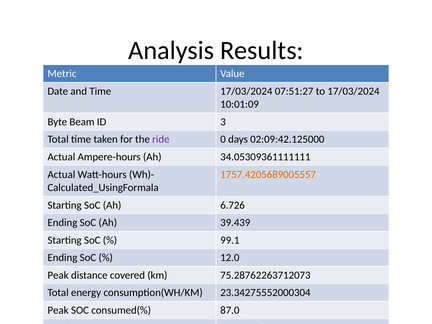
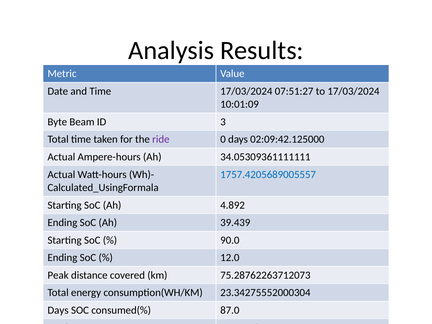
1757.4205689005557 colour: orange -> blue
6.726: 6.726 -> 4.892
99.1: 99.1 -> 90.0
Peak at (58, 310): Peak -> Days
